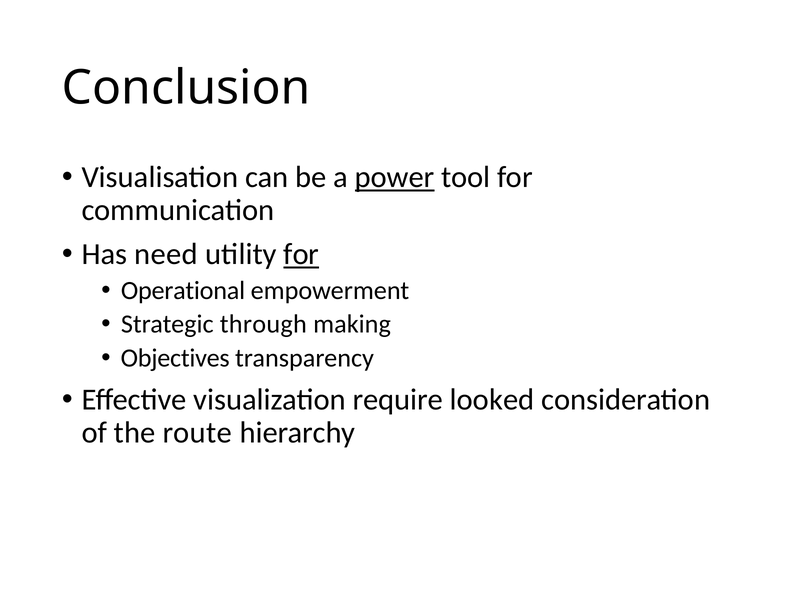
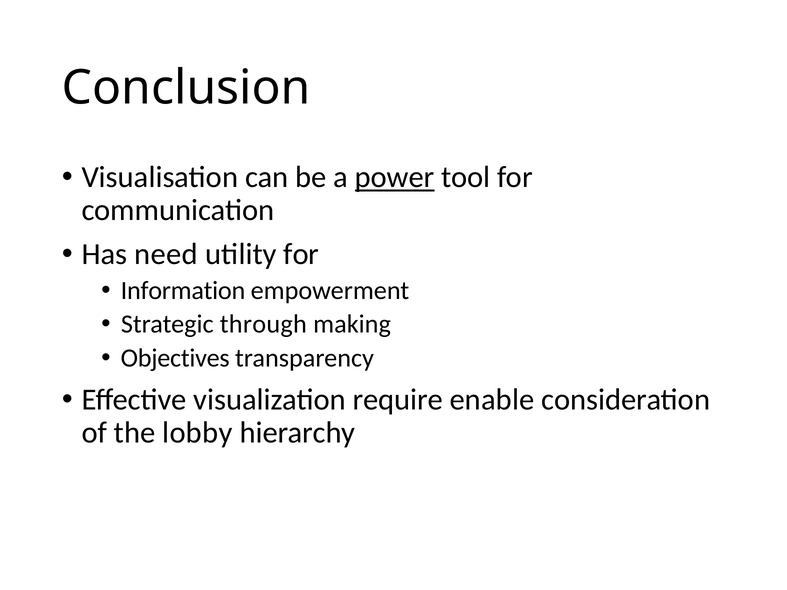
for at (301, 254) underline: present -> none
Operational: Operational -> Information
looked: looked -> enable
route: route -> lobby
